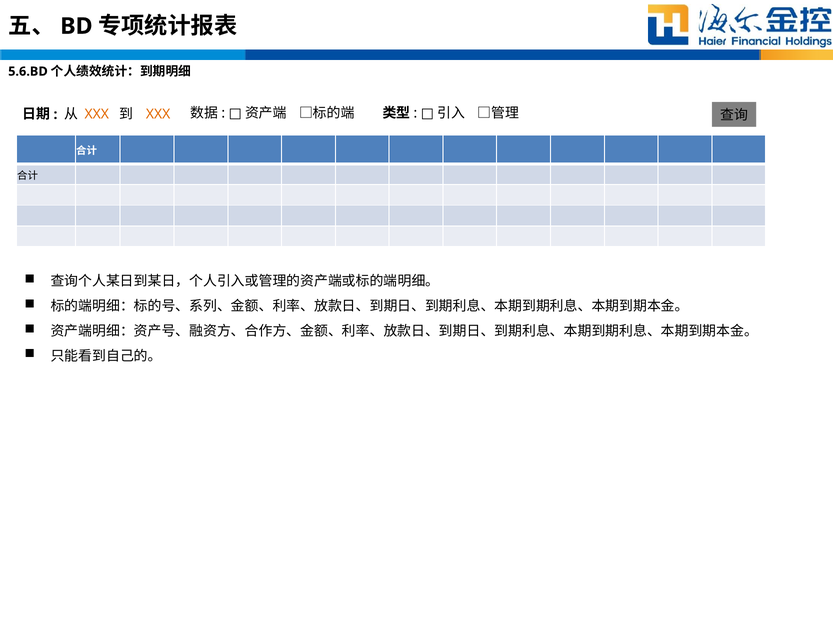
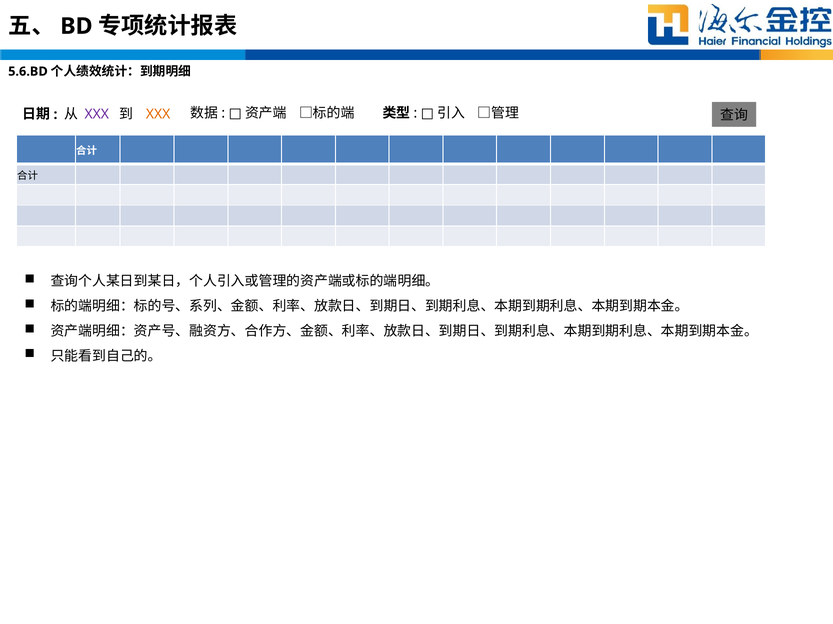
XXX at (97, 115) colour: orange -> purple
